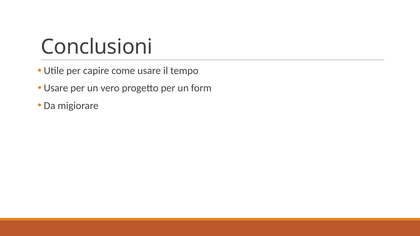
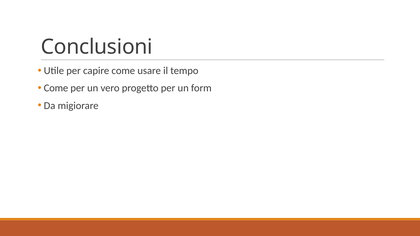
Usare at (56, 88): Usare -> Come
